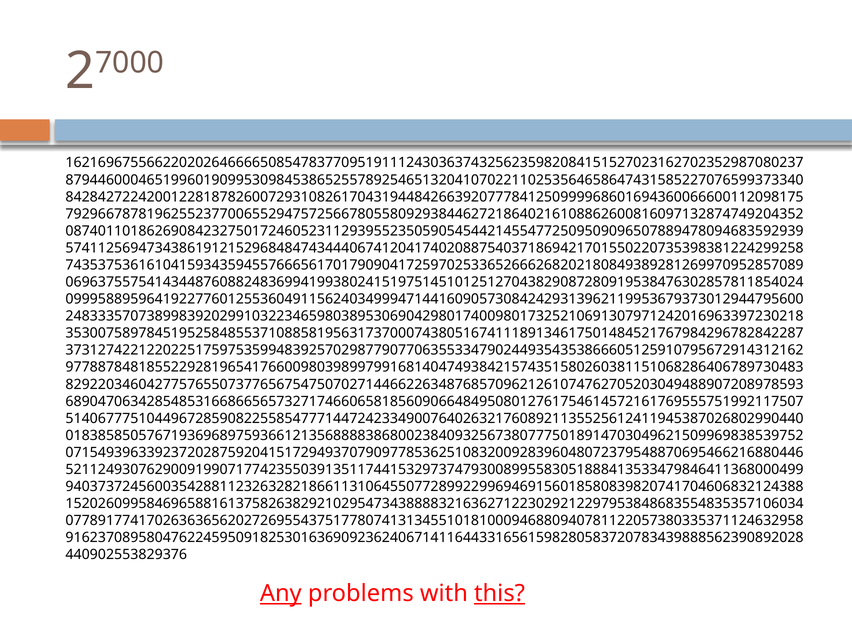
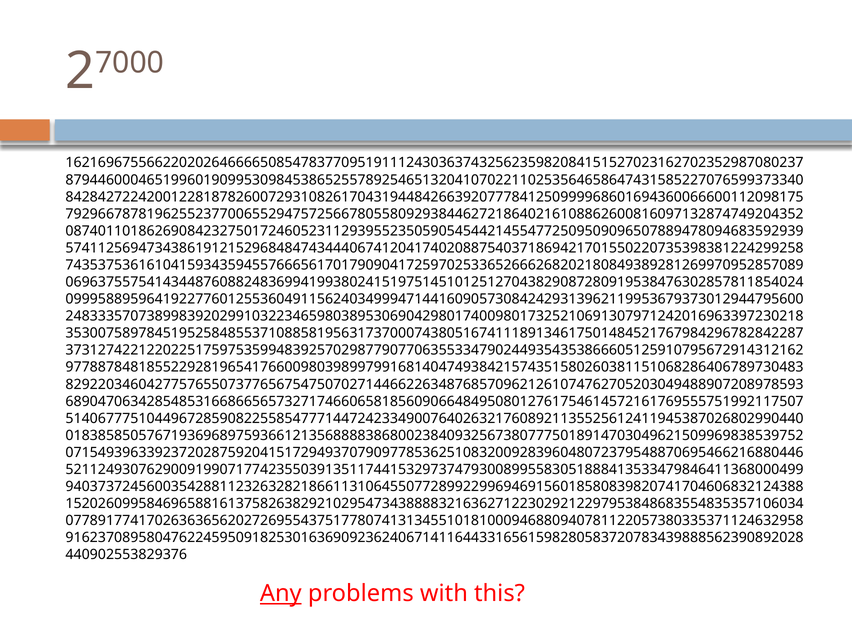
this underline: present -> none
